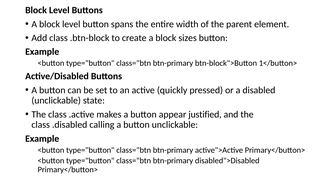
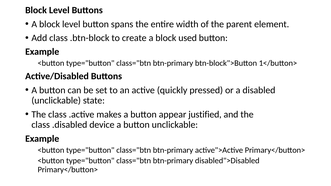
sizes: sizes -> used
calling: calling -> device
